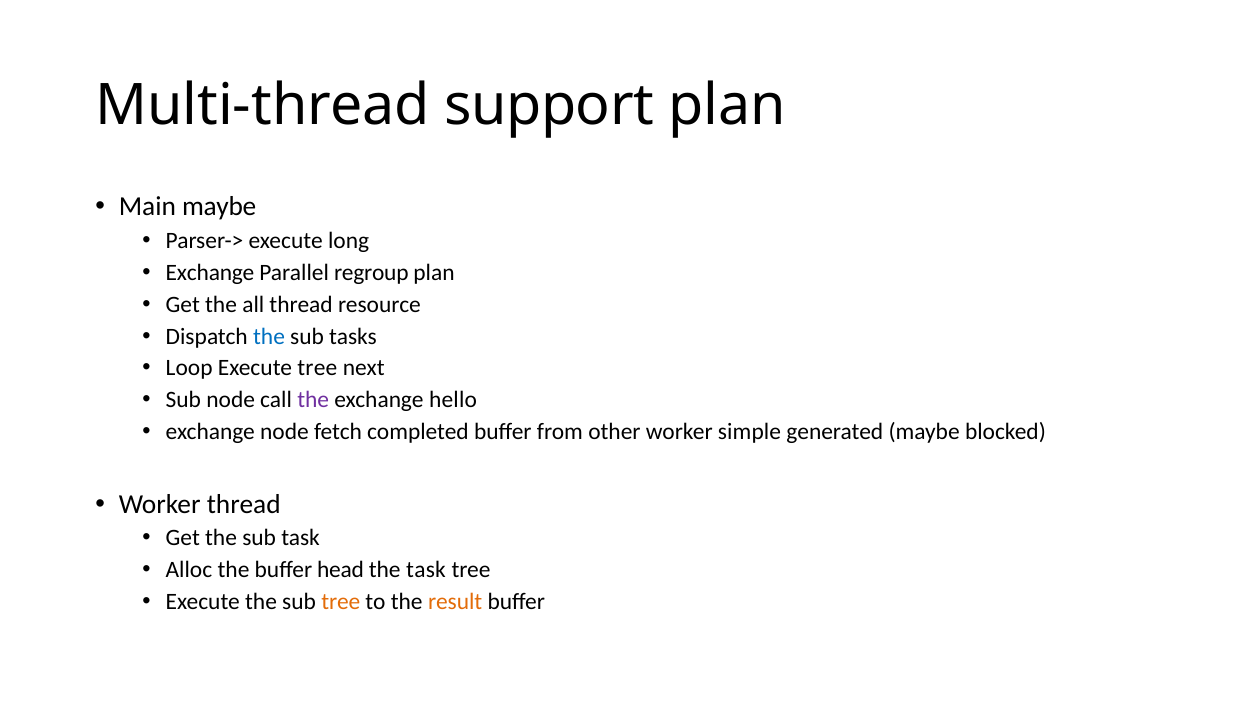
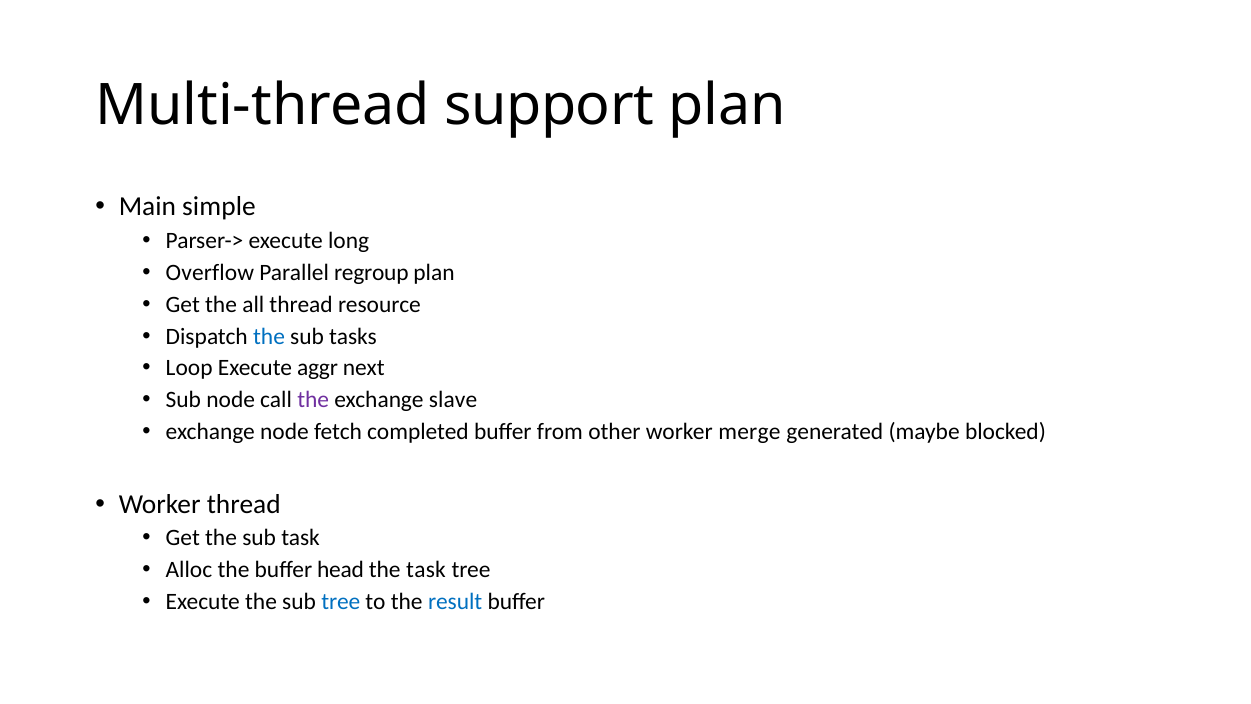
Main maybe: maybe -> simple
Exchange at (210, 272): Exchange -> Overflow
Execute tree: tree -> aggr
hello: hello -> slave
simple: simple -> merge
tree at (341, 602) colour: orange -> blue
result colour: orange -> blue
